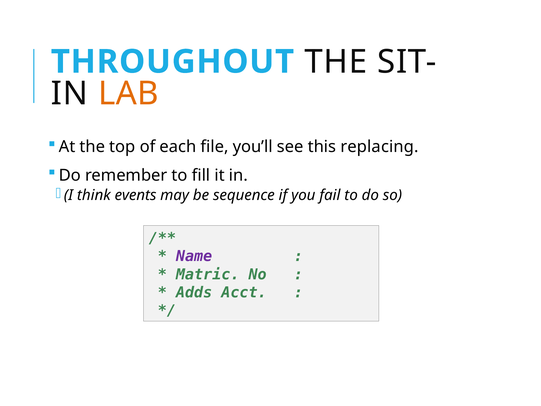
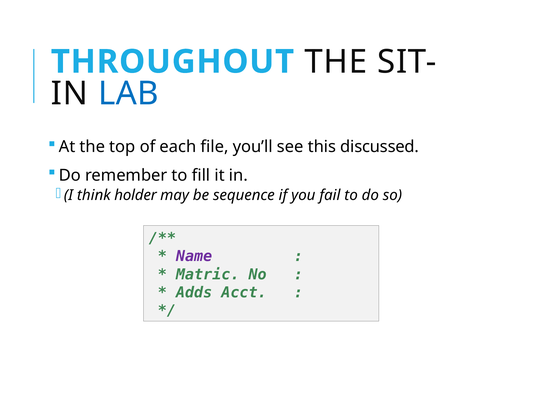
LAB colour: orange -> blue
replacing: replacing -> discussed
events: events -> holder
